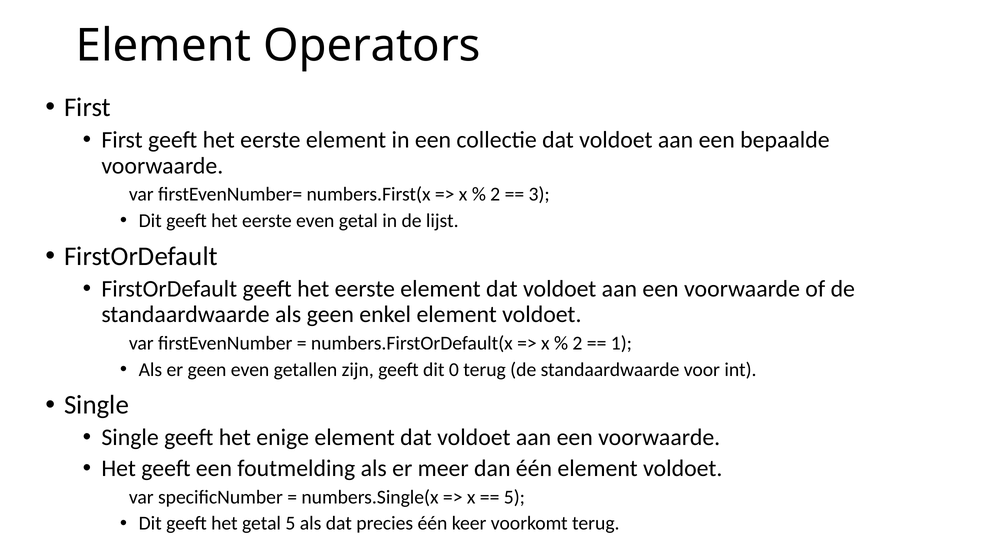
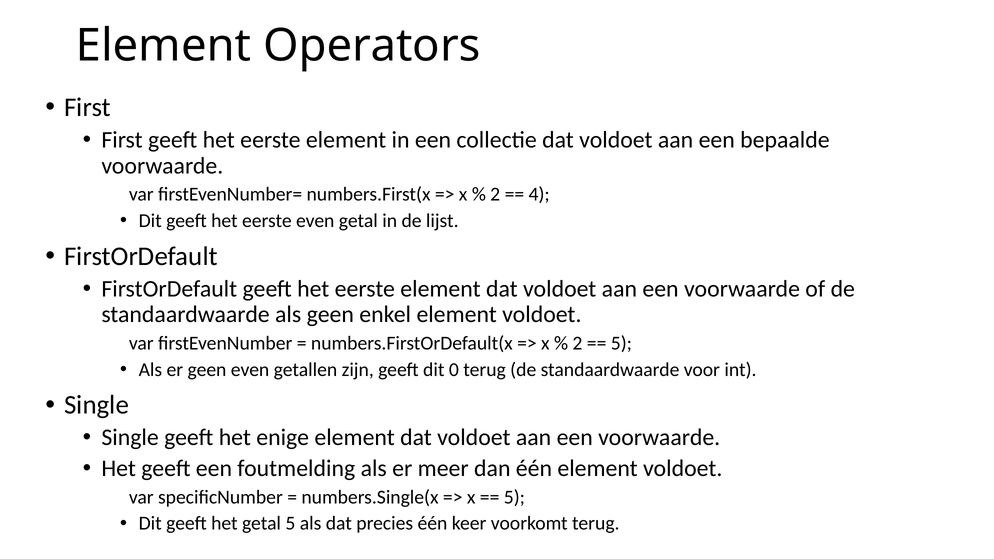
3: 3 -> 4
1 at (621, 343): 1 -> 5
